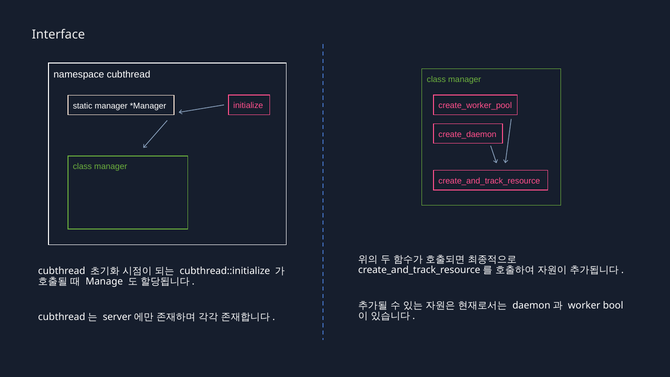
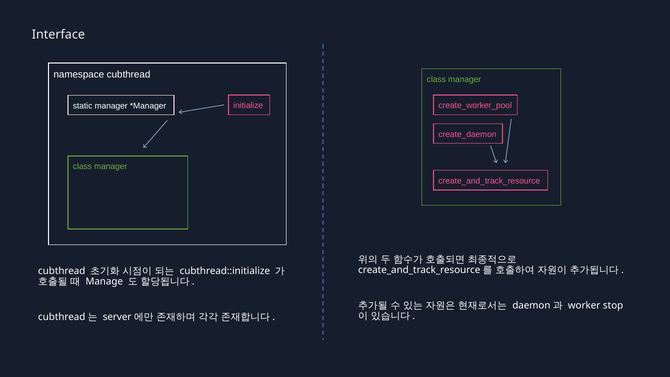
bool: bool -> stop
